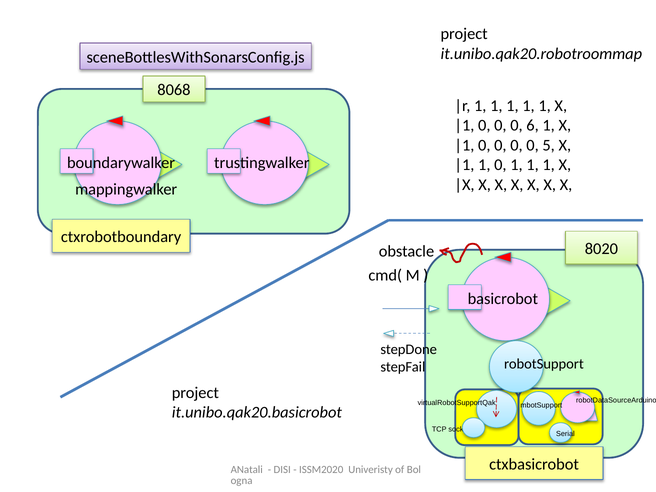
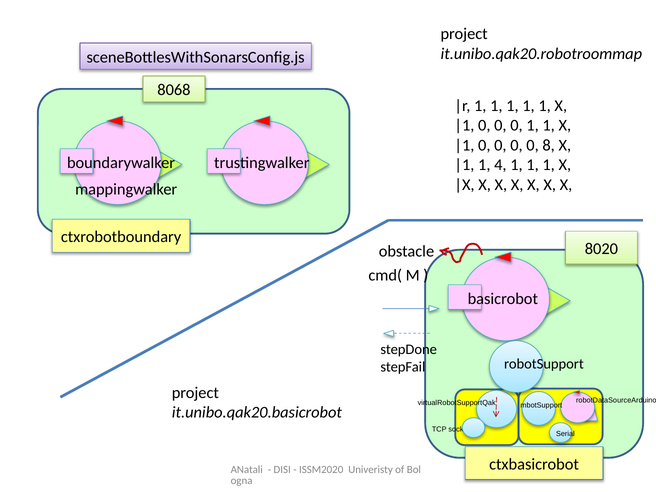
0 6: 6 -> 1
5: 5 -> 8
1 0: 0 -> 4
